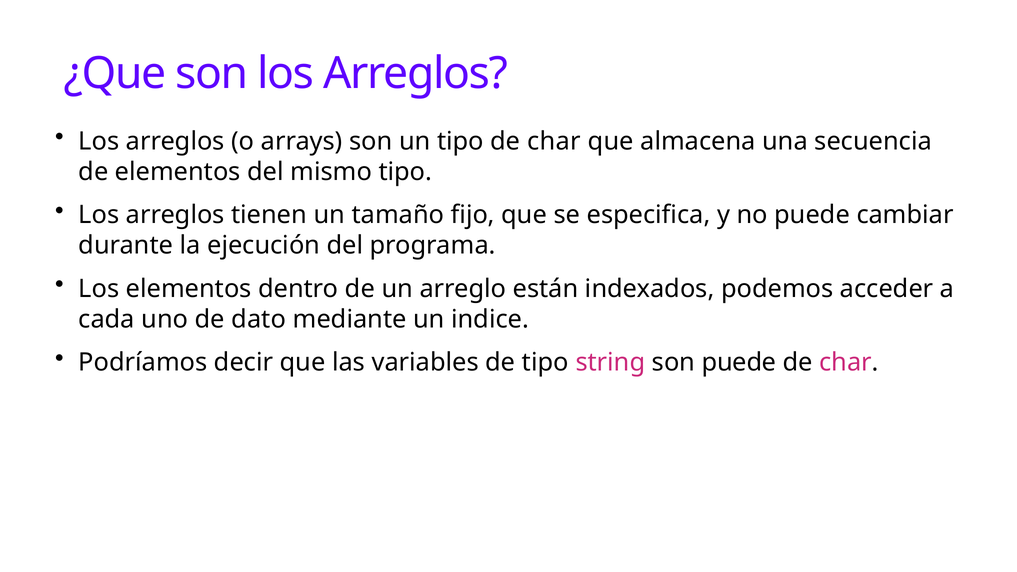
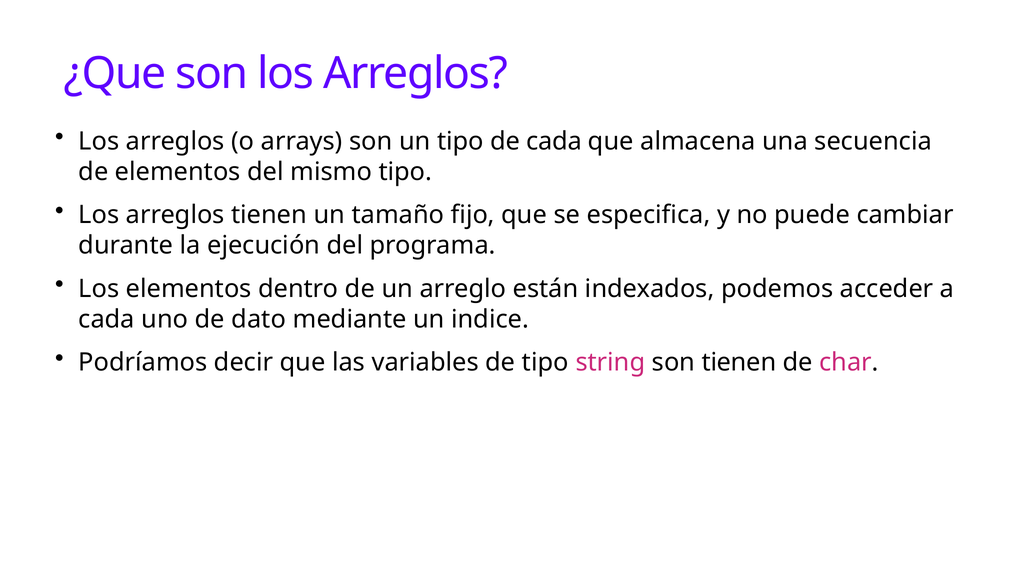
tipo de char: char -> cada
son puede: puede -> tienen
